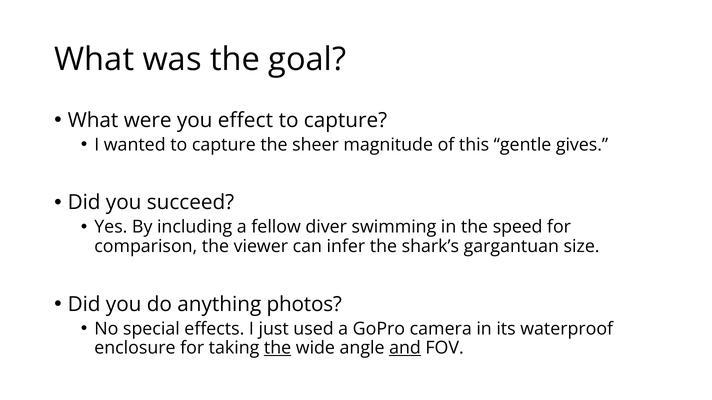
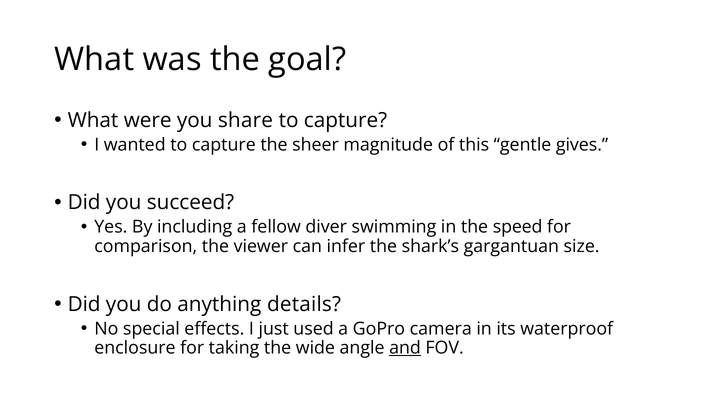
effect: effect -> share
photos: photos -> details
the at (278, 348) underline: present -> none
